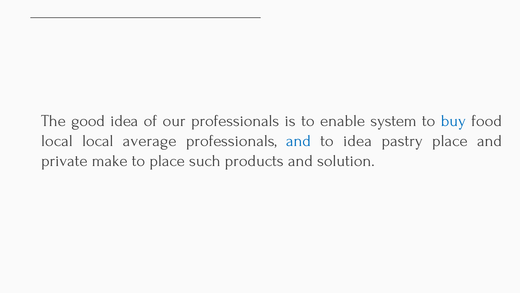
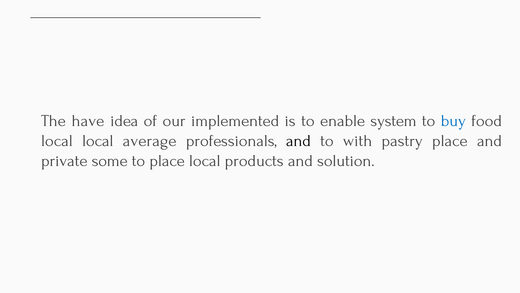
good: good -> have
our professionals: professionals -> implemented
and at (298, 141) colour: blue -> black
to idea: idea -> with
make: make -> some
place such: such -> local
